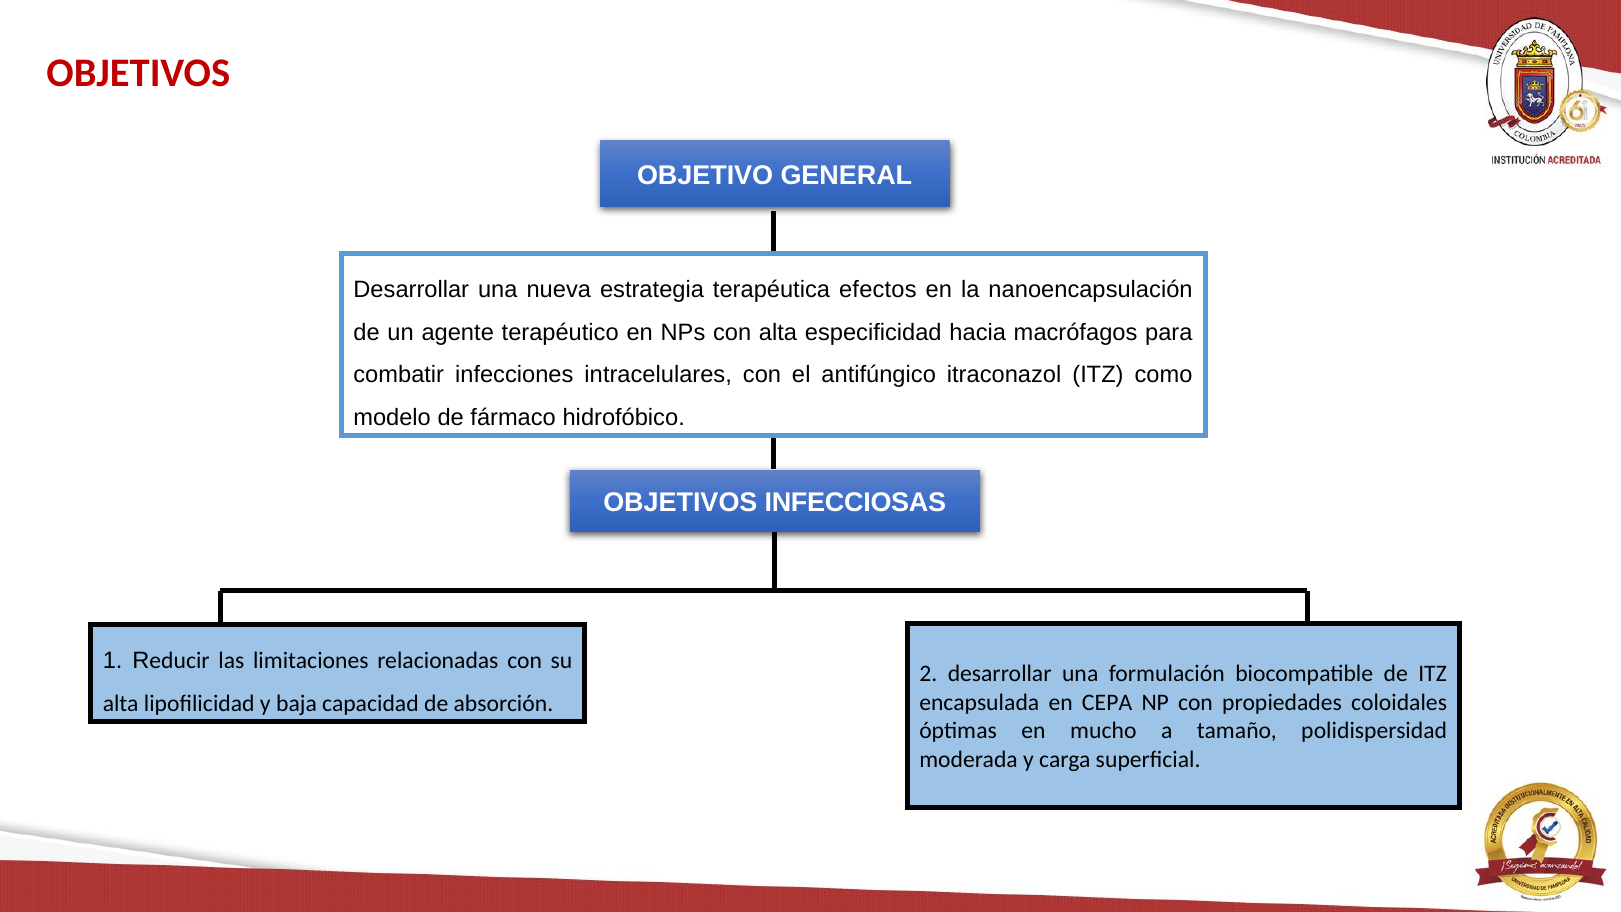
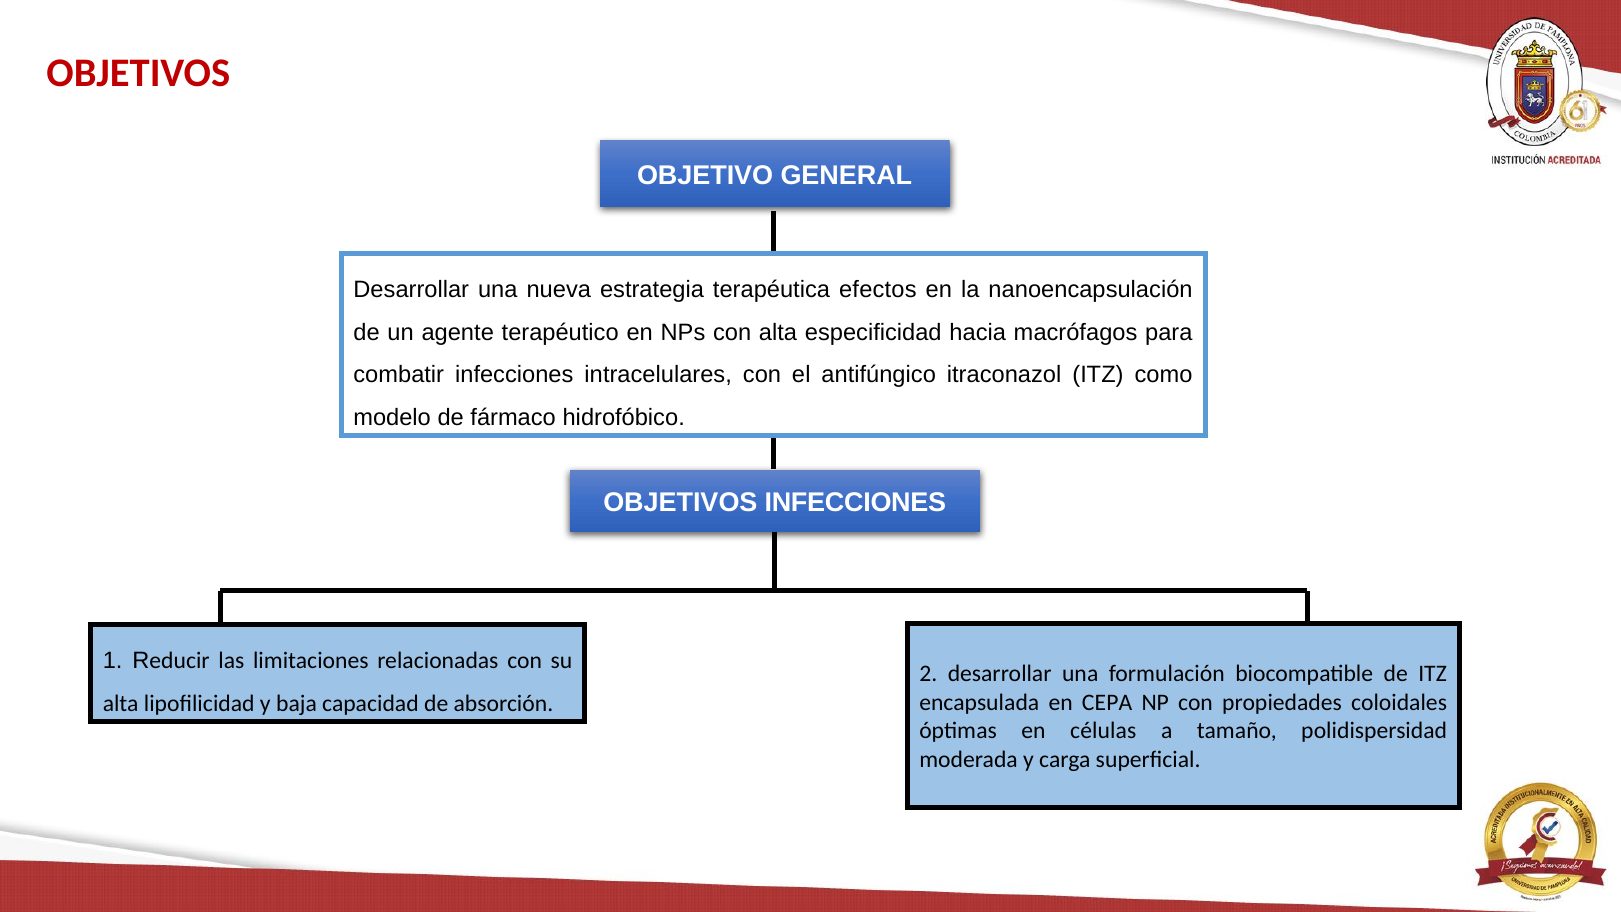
OBJETIVOS INFECCIOSAS: INFECCIOSAS -> INFECCIONES
mucho: mucho -> células
